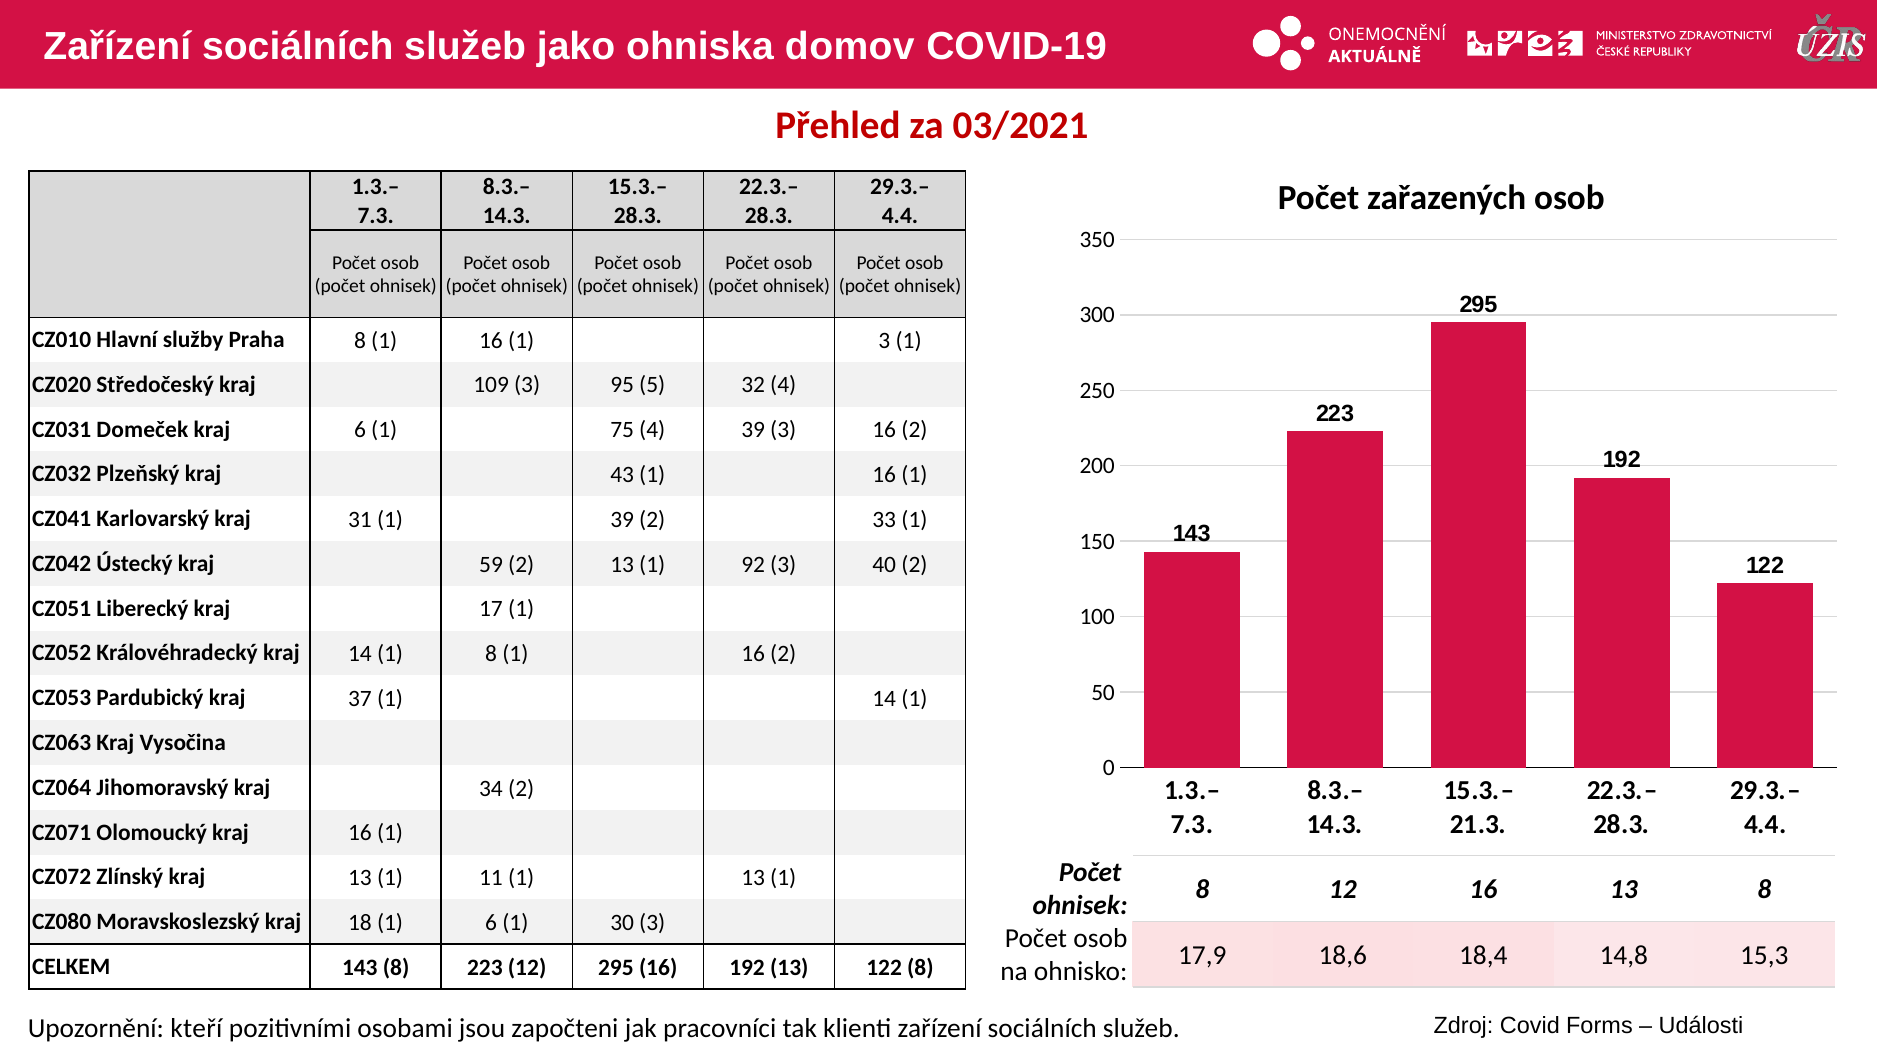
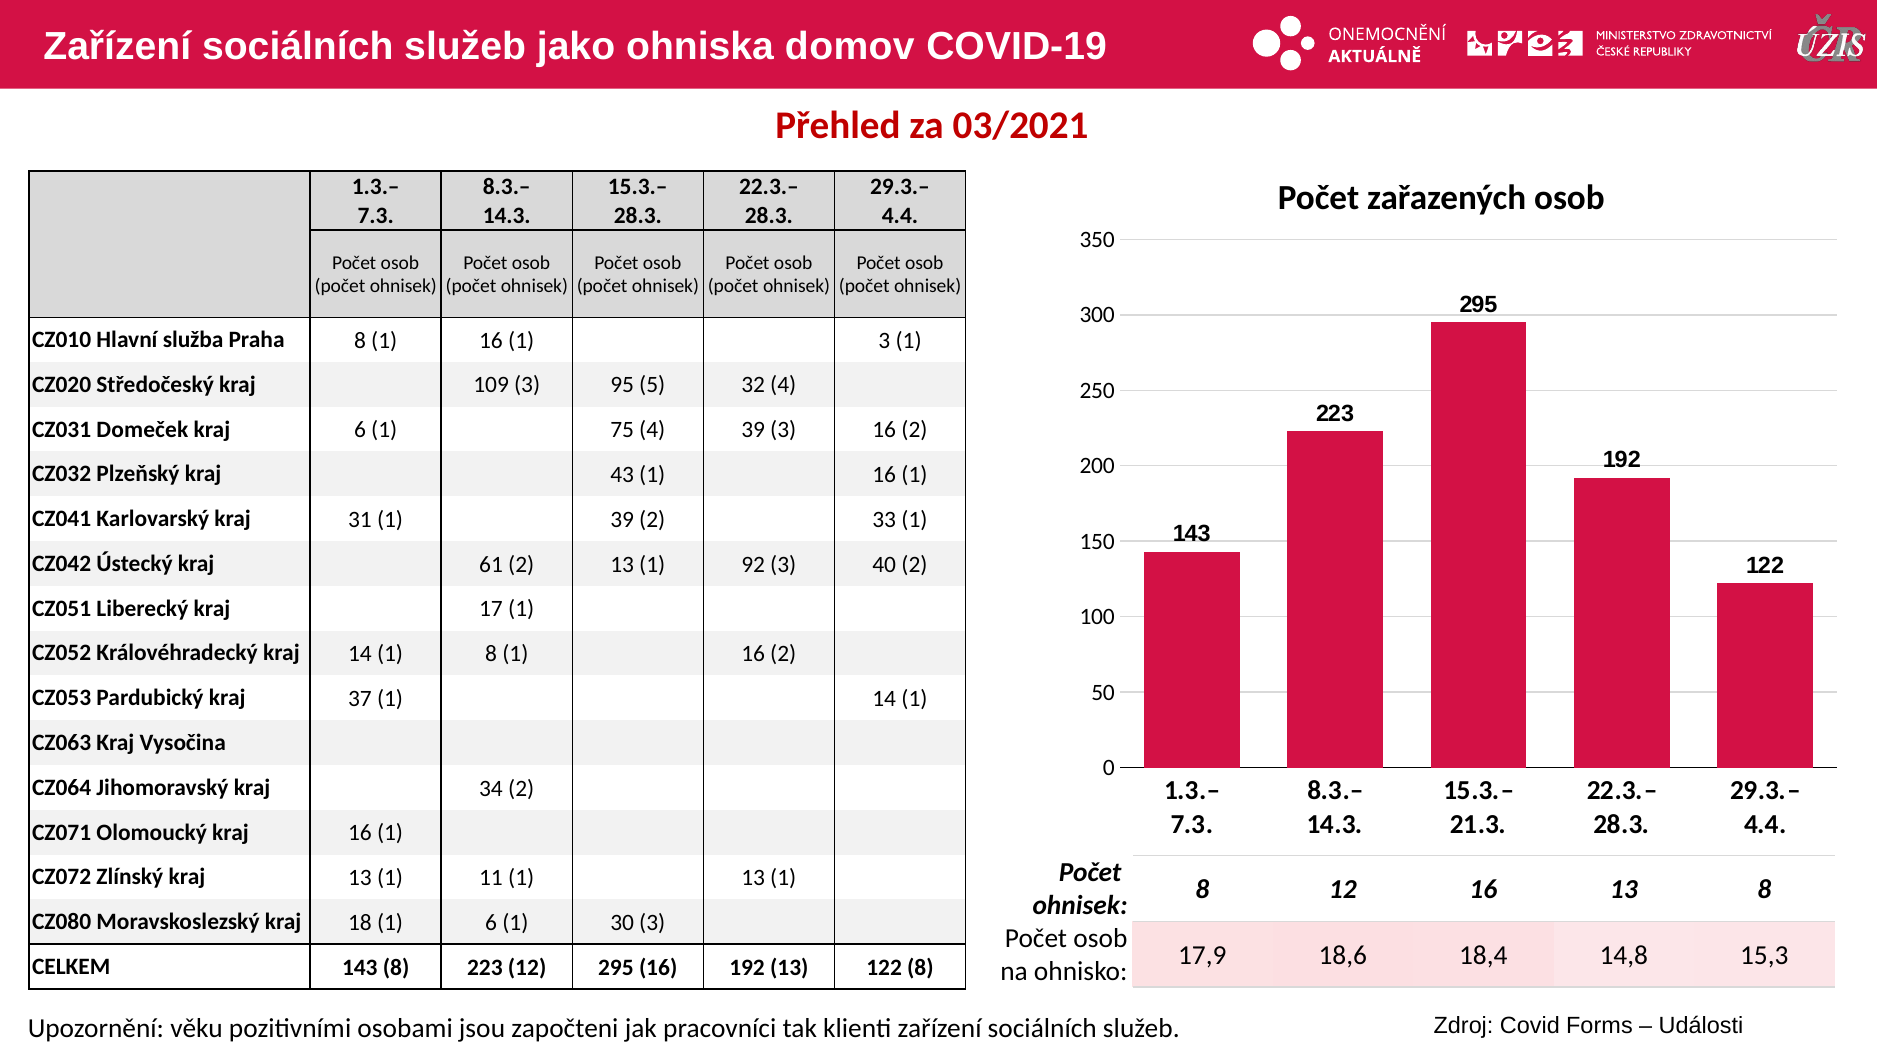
služby: služby -> služba
59: 59 -> 61
kteří: kteří -> věku
